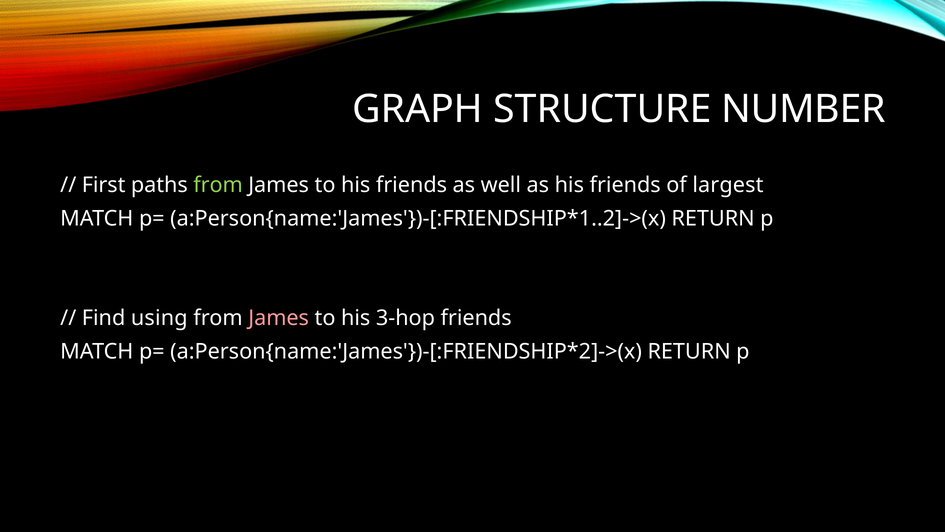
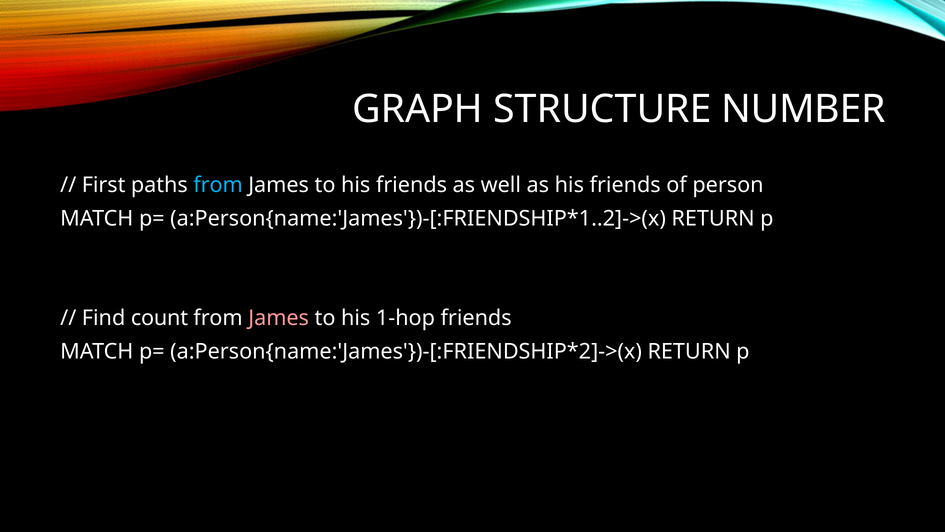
from at (218, 185) colour: light green -> light blue
largest: largest -> person
using: using -> count
3-hop: 3-hop -> 1-hop
